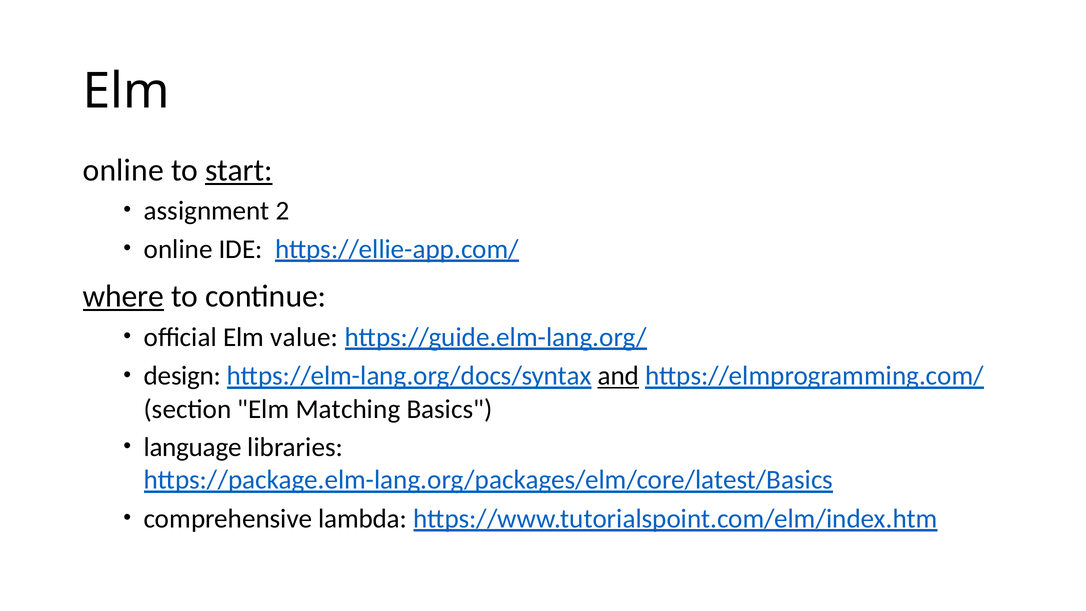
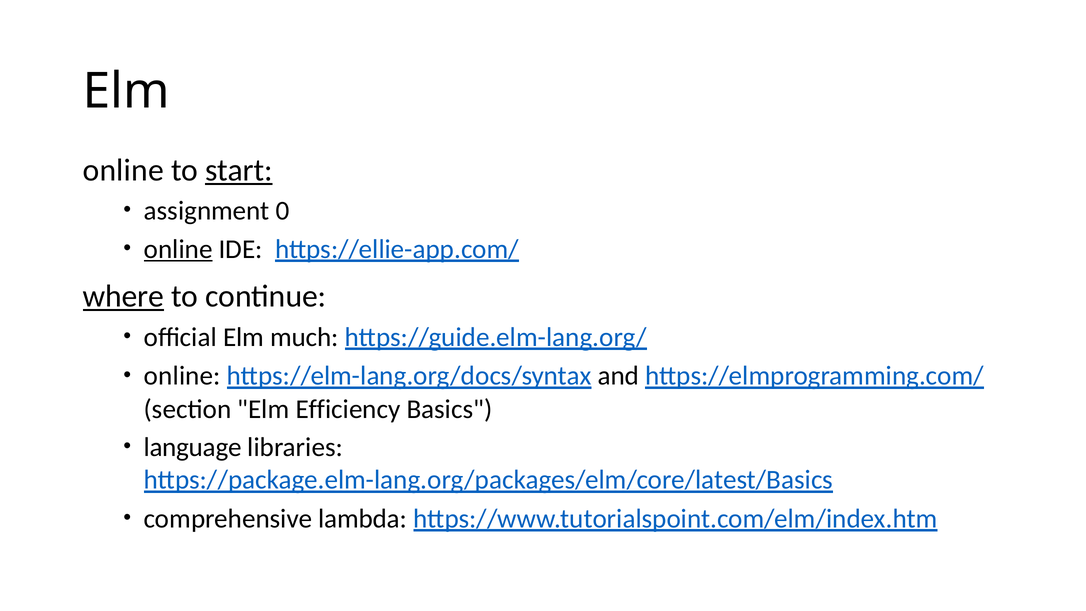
2: 2 -> 0
online at (178, 249) underline: none -> present
value: value -> much
design at (182, 376): design -> online
and underline: present -> none
Matching: Matching -> Efficiency
